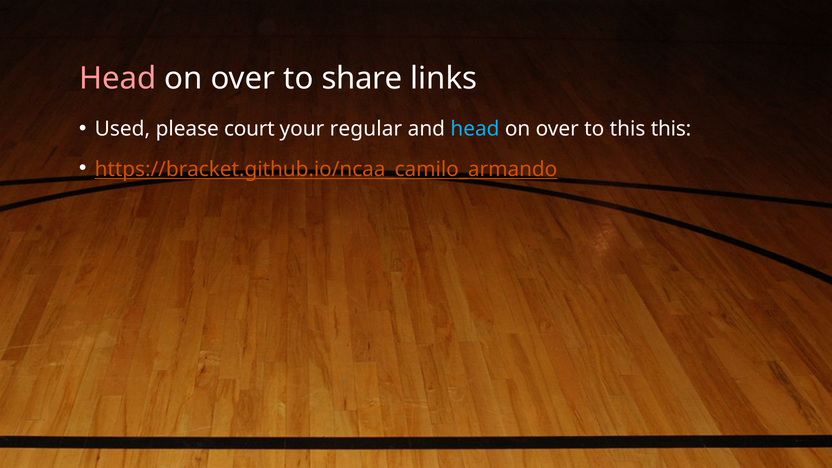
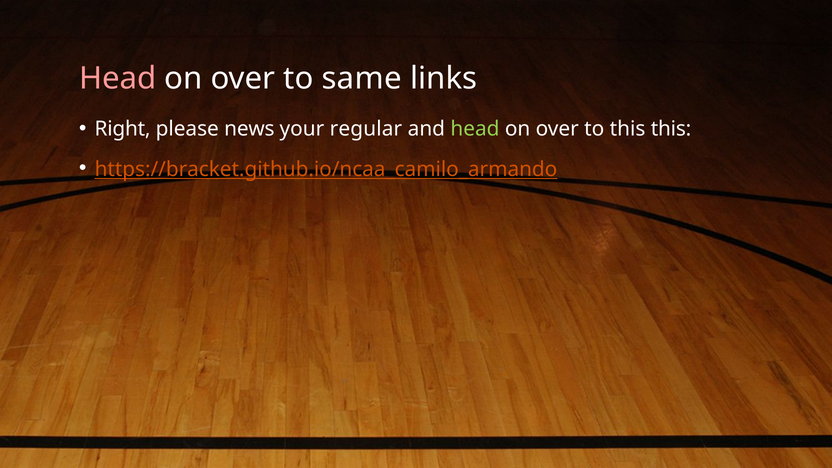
share: share -> same
Used: Used -> Right
court: court -> news
head at (475, 129) colour: light blue -> light green
